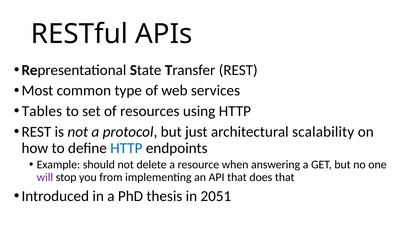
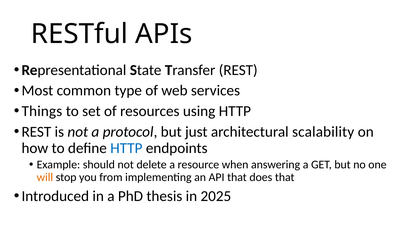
Tables: Tables -> Things
will colour: purple -> orange
2051: 2051 -> 2025
